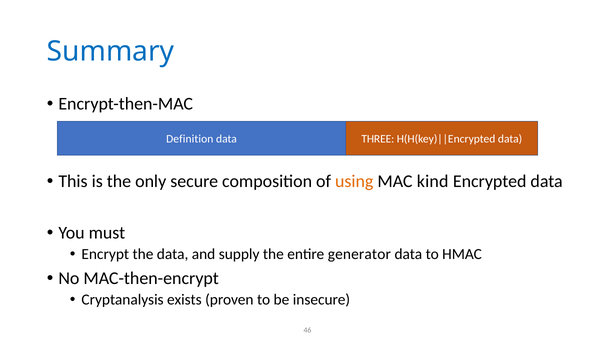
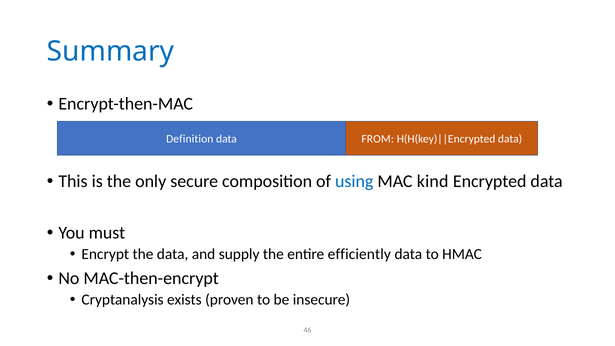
THREE: THREE -> FROM
using colour: orange -> blue
generator: generator -> efficiently
